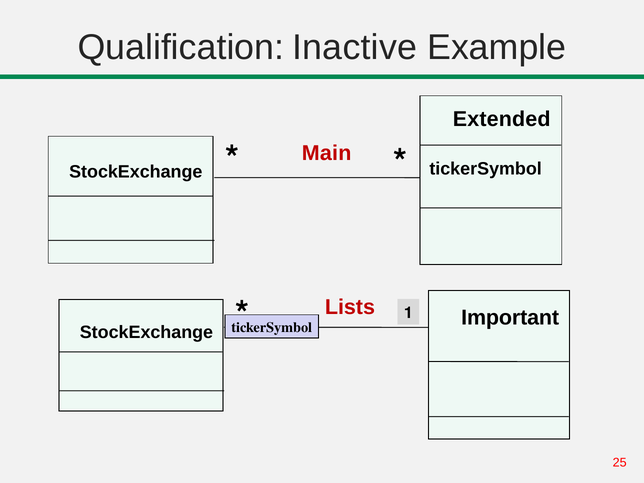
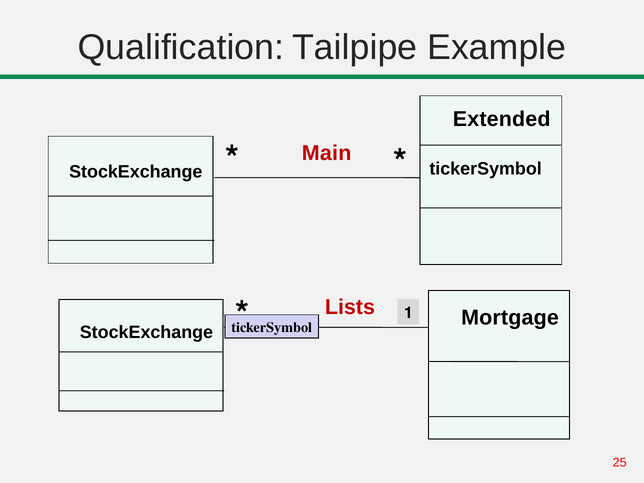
Inactive: Inactive -> Tailpipe
Important: Important -> Mortgage
